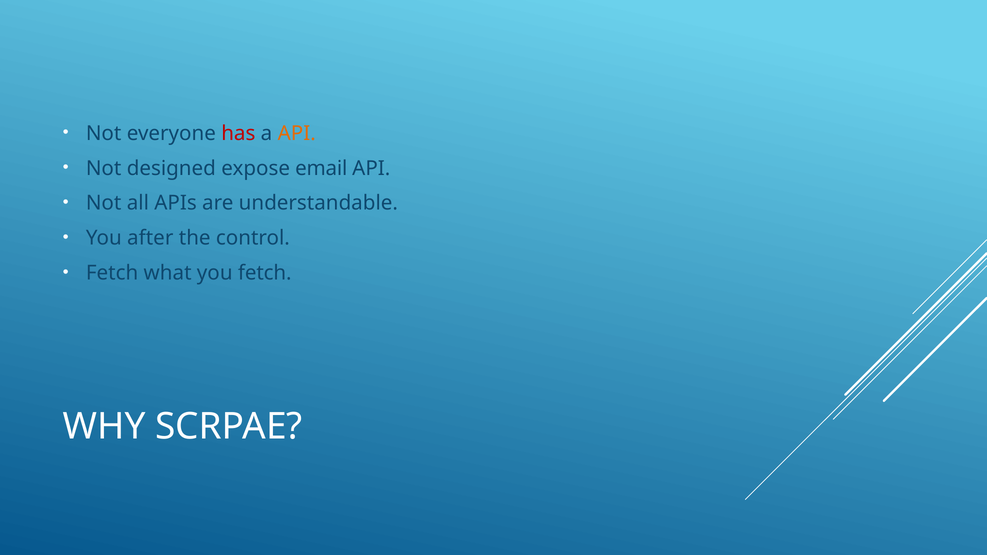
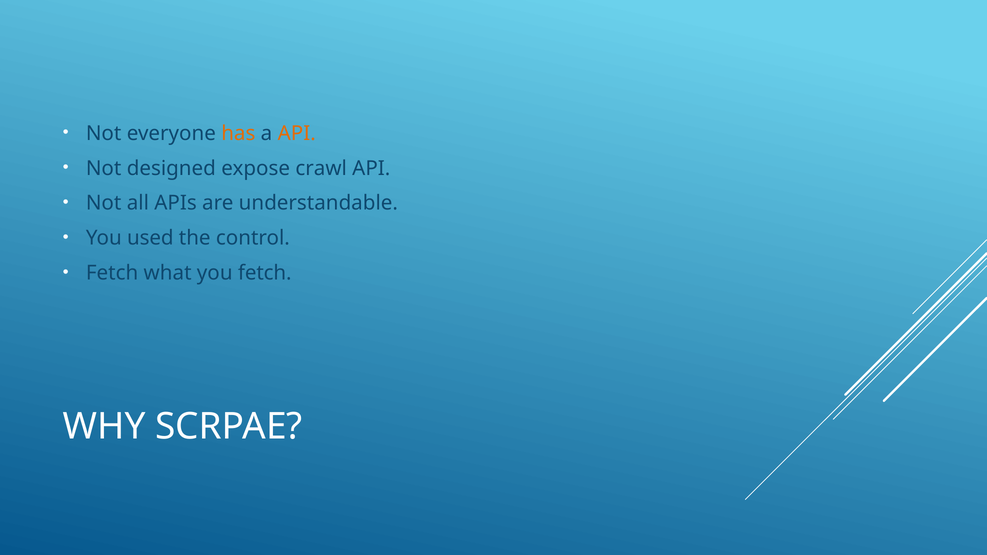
has colour: red -> orange
email: email -> crawl
after: after -> used
